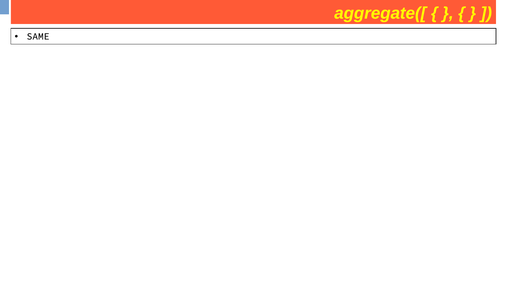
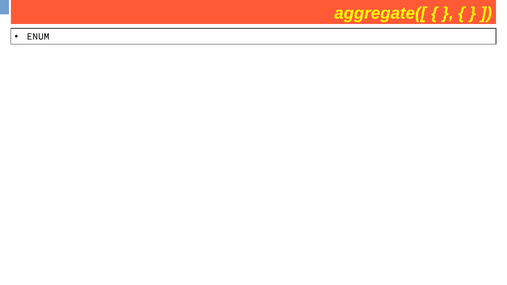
SAME: SAME -> ENUM
